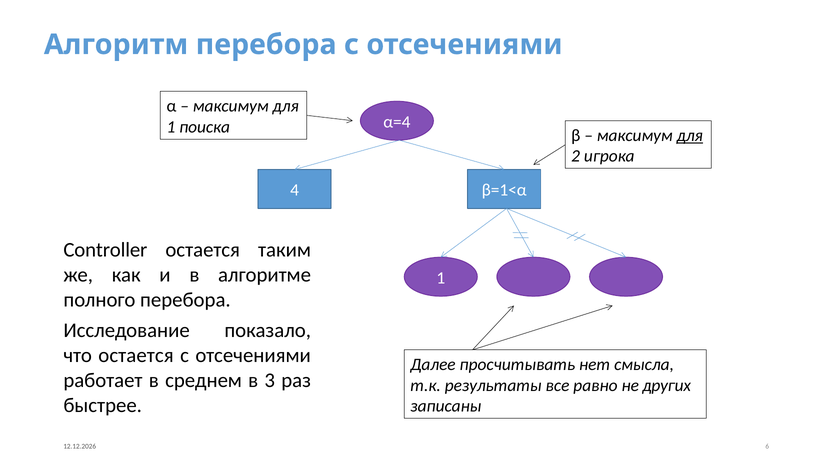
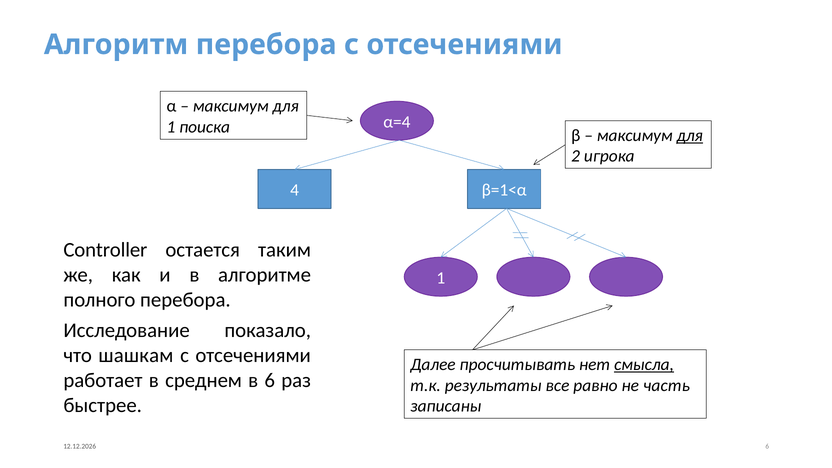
что остается: остается -> шашкам
смысла underline: none -> present
в 3: 3 -> 6
других: других -> часть
